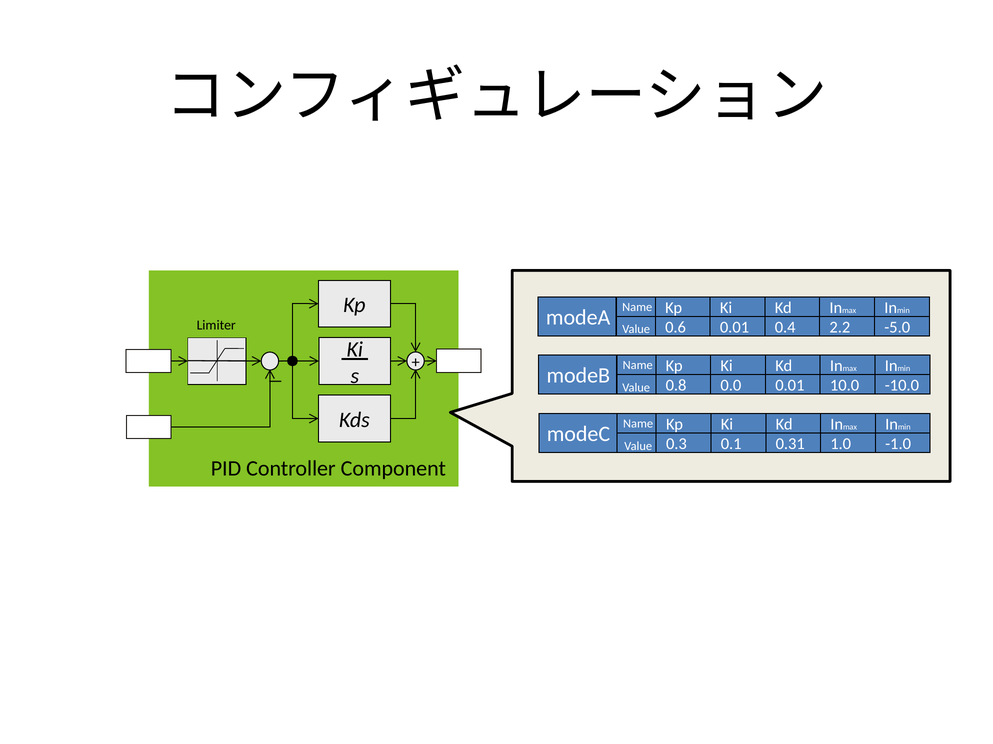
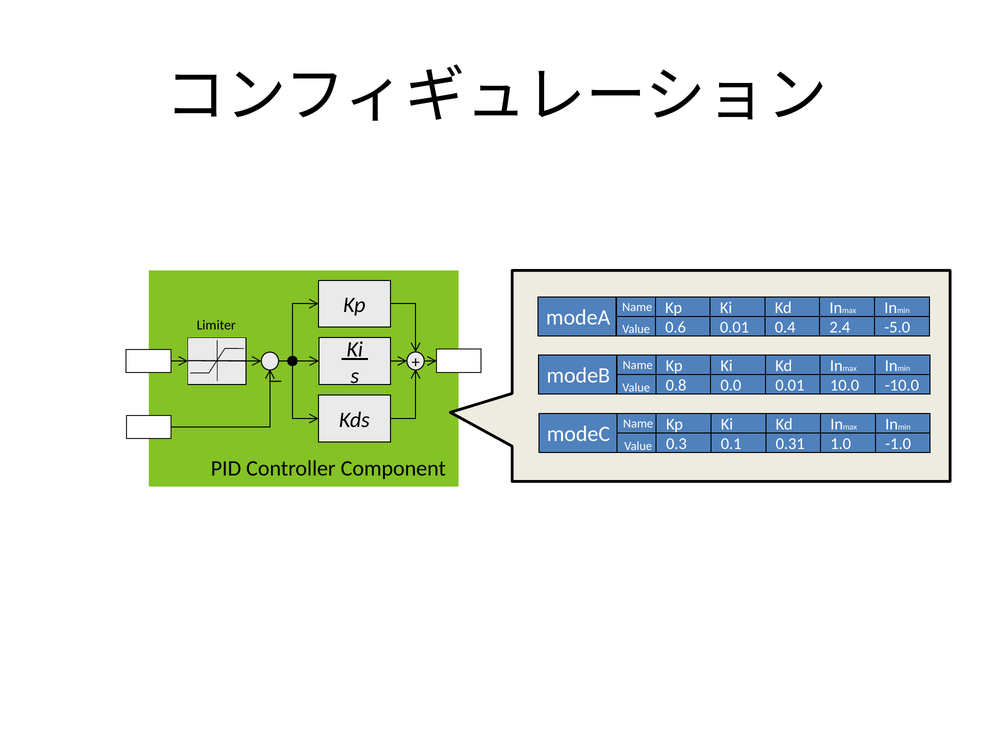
2.2: 2.2 -> 2.4
